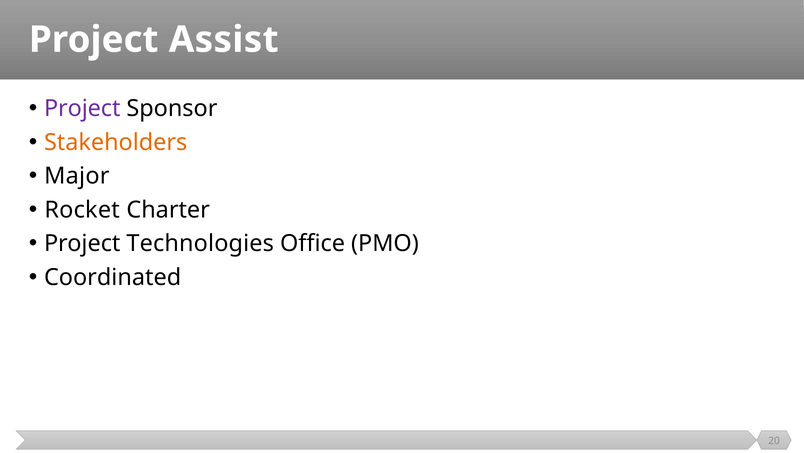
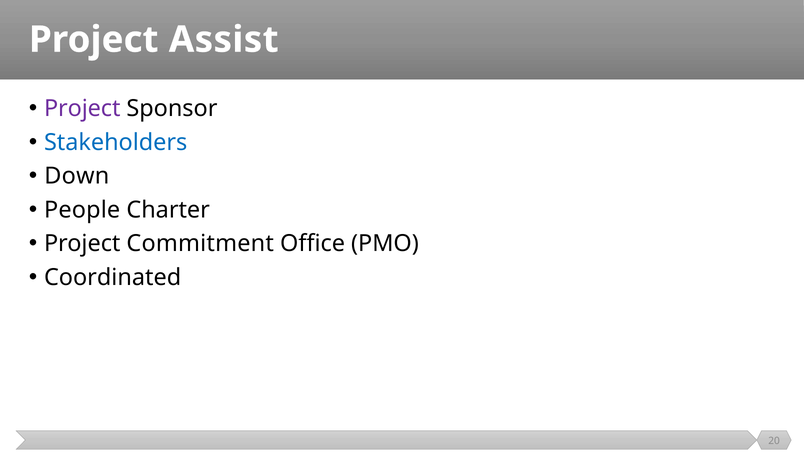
Stakeholders colour: orange -> blue
Major: Major -> Down
Rocket: Rocket -> People
Technologies: Technologies -> Commitment
